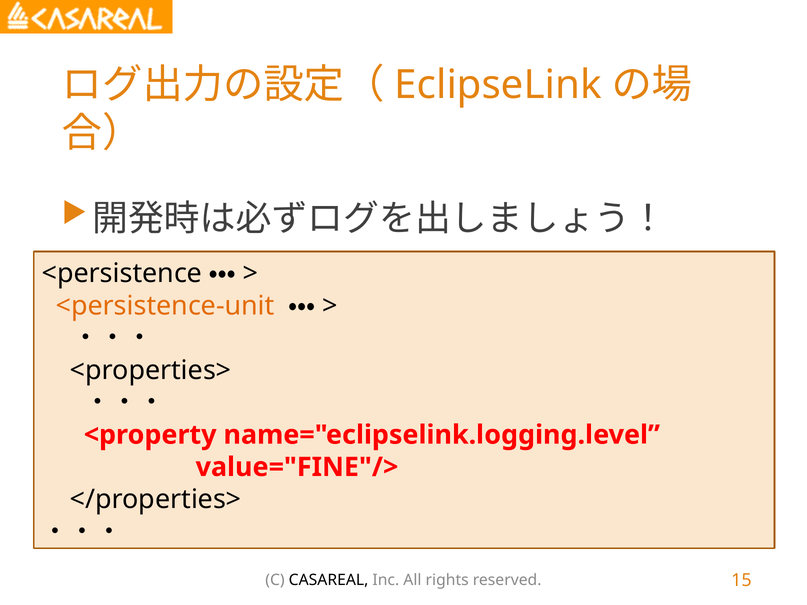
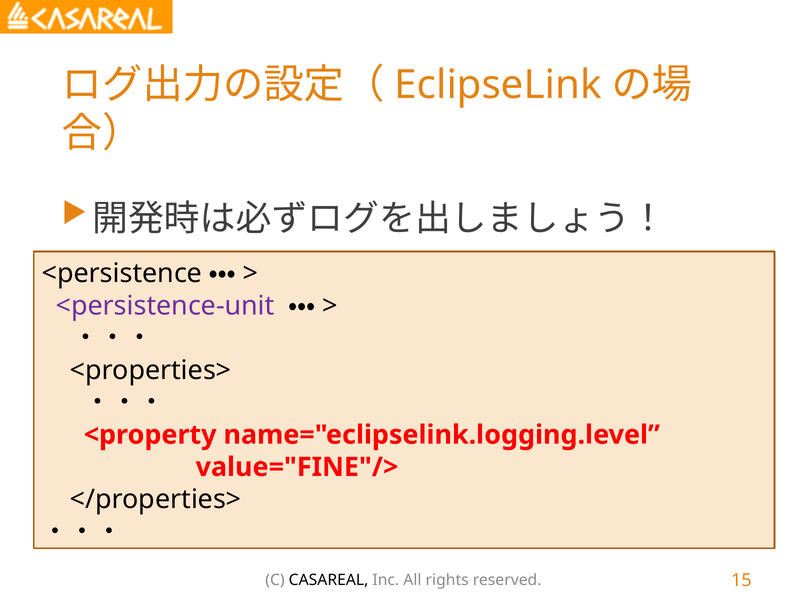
<persistence-unit colour: orange -> purple
